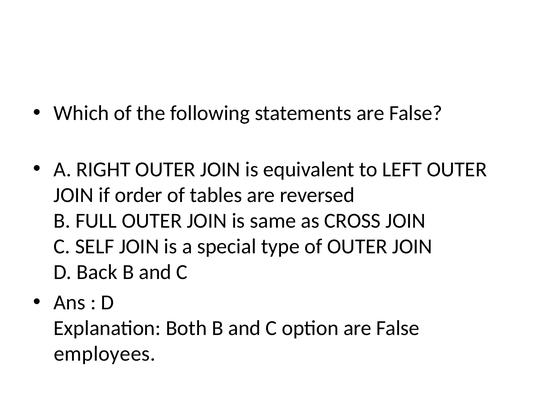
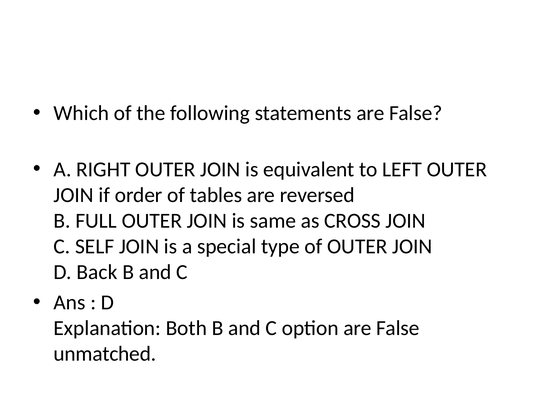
employees: employees -> unmatched
